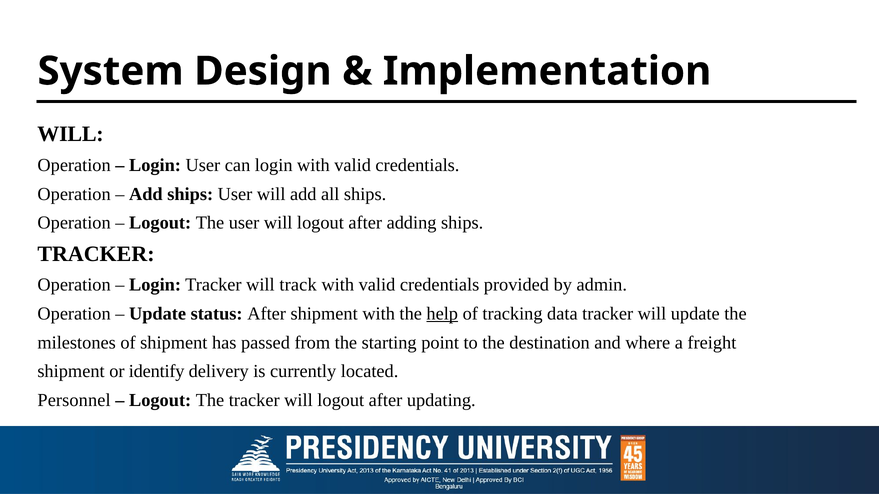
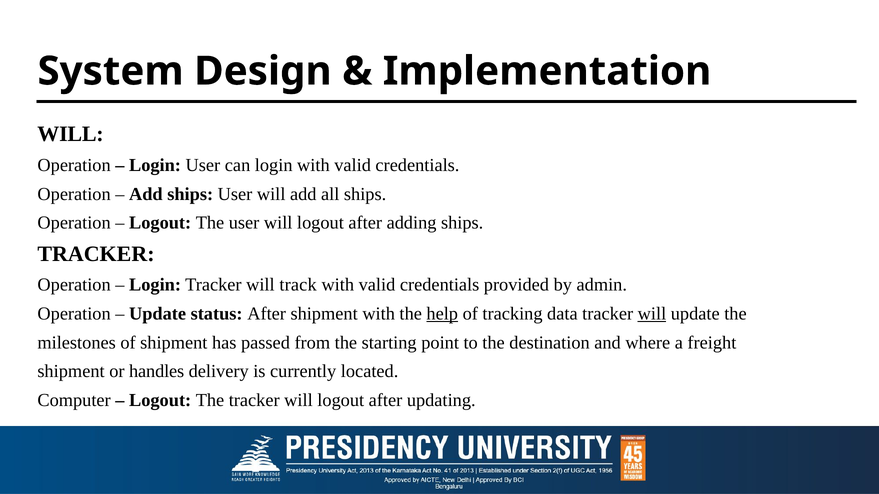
will at (652, 314) underline: none -> present
identify: identify -> handles
Personnel: Personnel -> Computer
